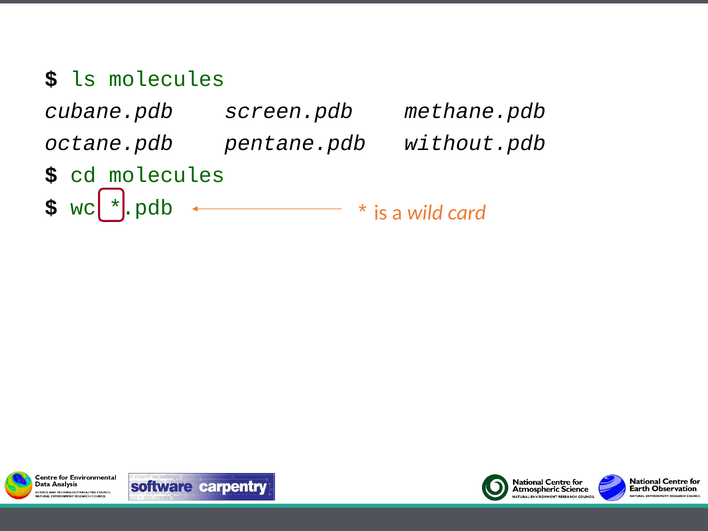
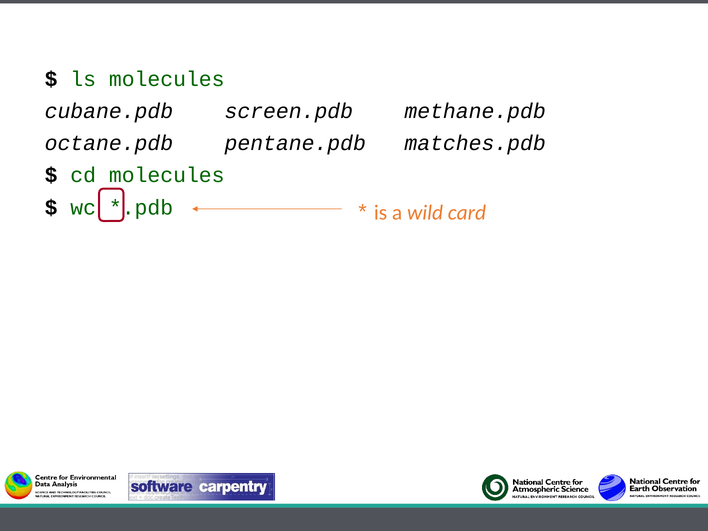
without.pdb: without.pdb -> matches.pdb
